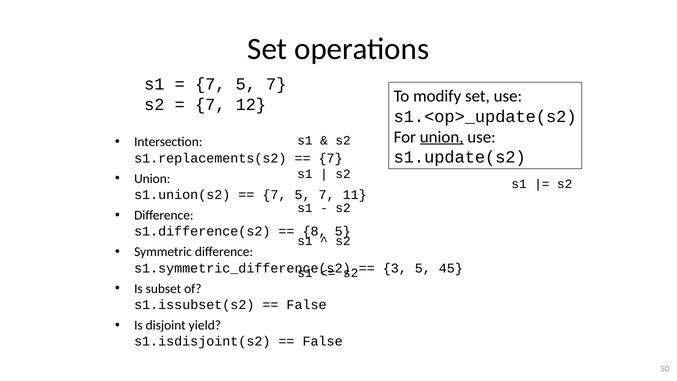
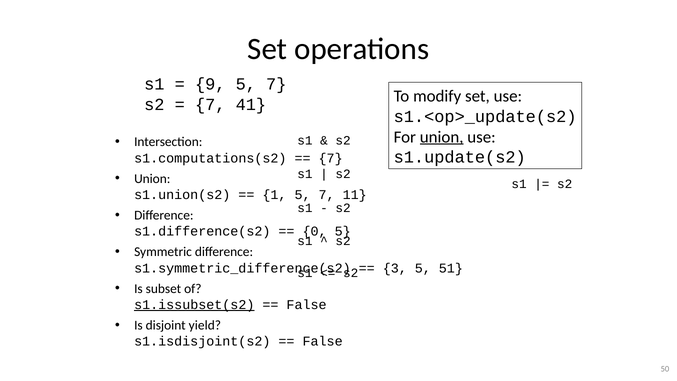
7 at (210, 84): 7 -> 9
12: 12 -> 41
s1.replacements(s2: s1.replacements(s2 -> s1.computations(s2
7 at (274, 195): 7 -> 1
8: 8 -> 0
45: 45 -> 51
s1.issubset(s2 underline: none -> present
